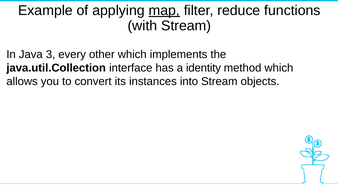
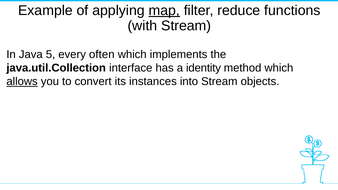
3: 3 -> 5
other: other -> often
allows underline: none -> present
